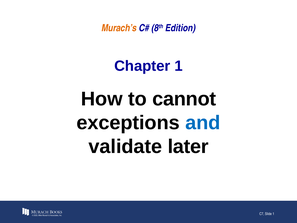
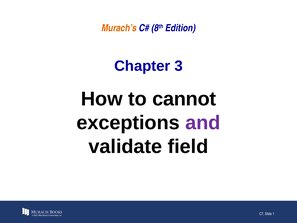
Chapter 1: 1 -> 3
and colour: blue -> purple
later: later -> field
